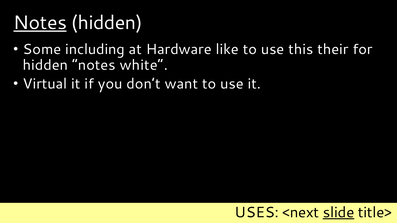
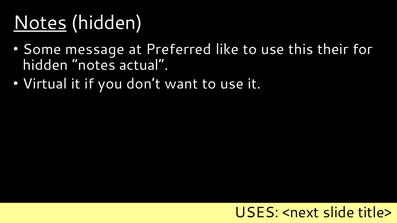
including: including -> message
Hardware: Hardware -> Preferred
white: white -> actual
slide underline: present -> none
